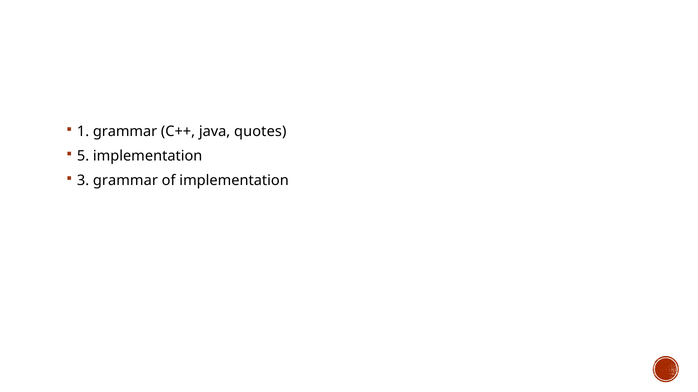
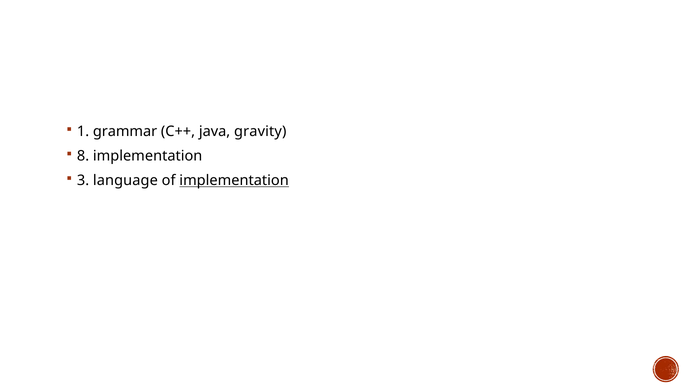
quotes: quotes -> gravity
5: 5 -> 8
3 grammar: grammar -> language
implementation at (234, 181) underline: none -> present
